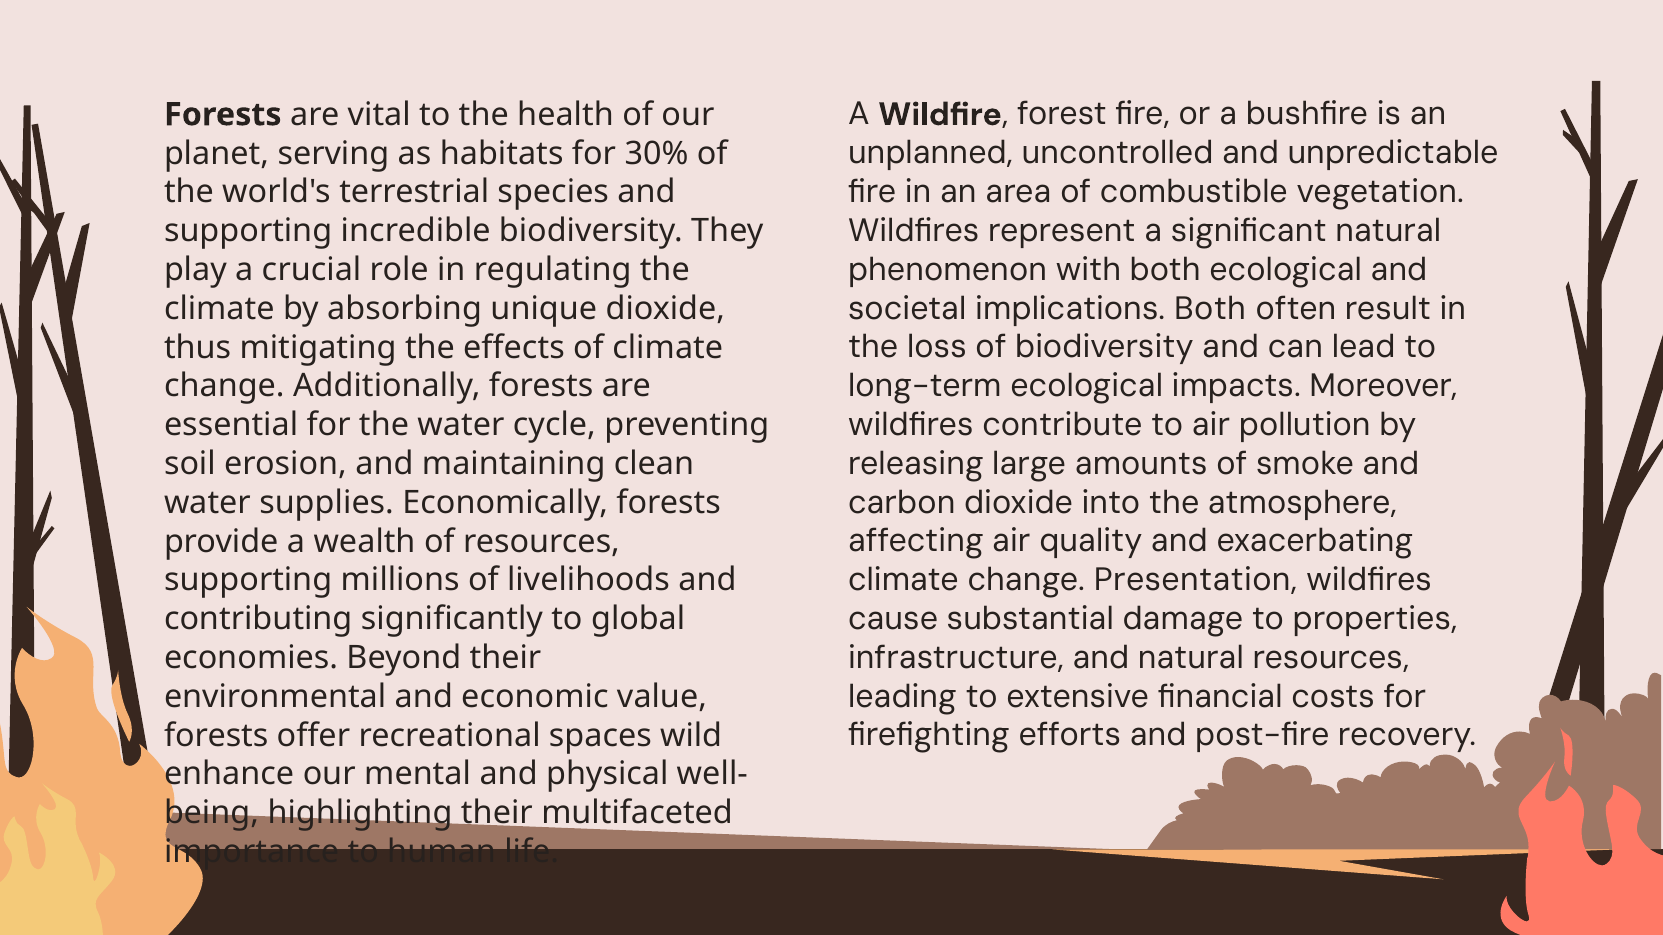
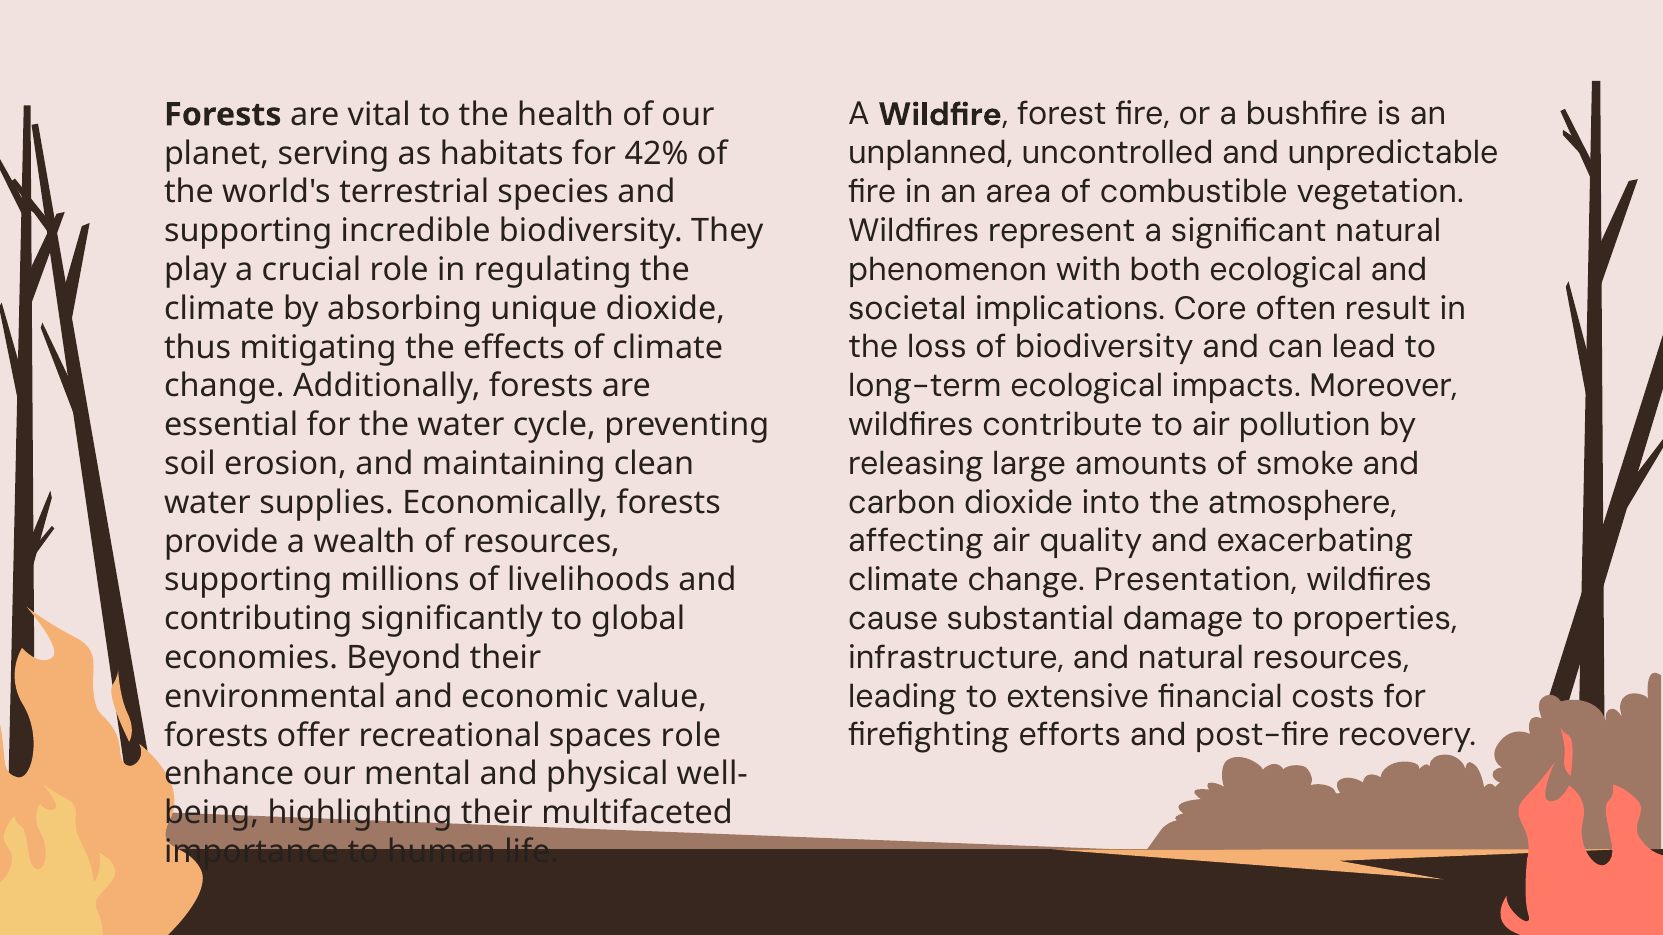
30%: 30% -> 42%
implications Both: Both -> Core
spaces wild: wild -> role
